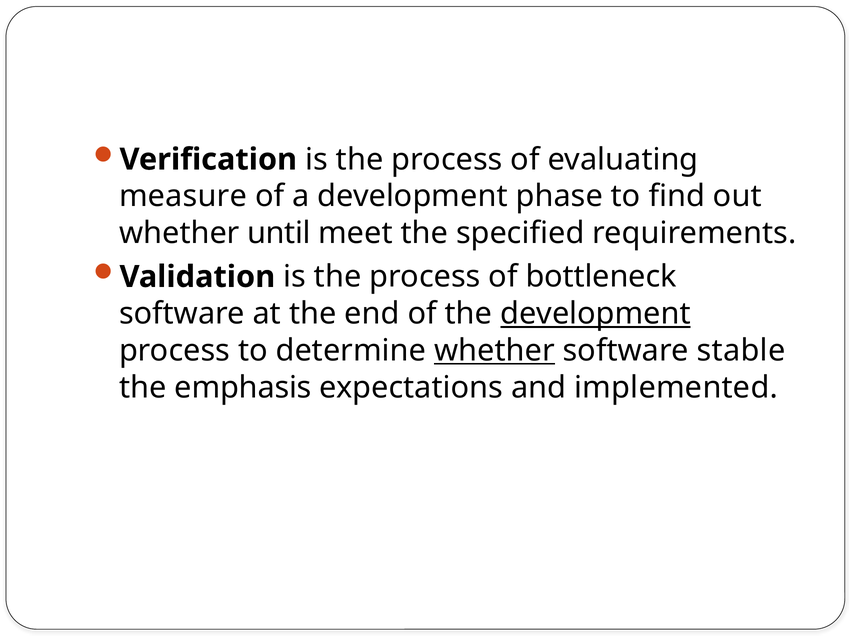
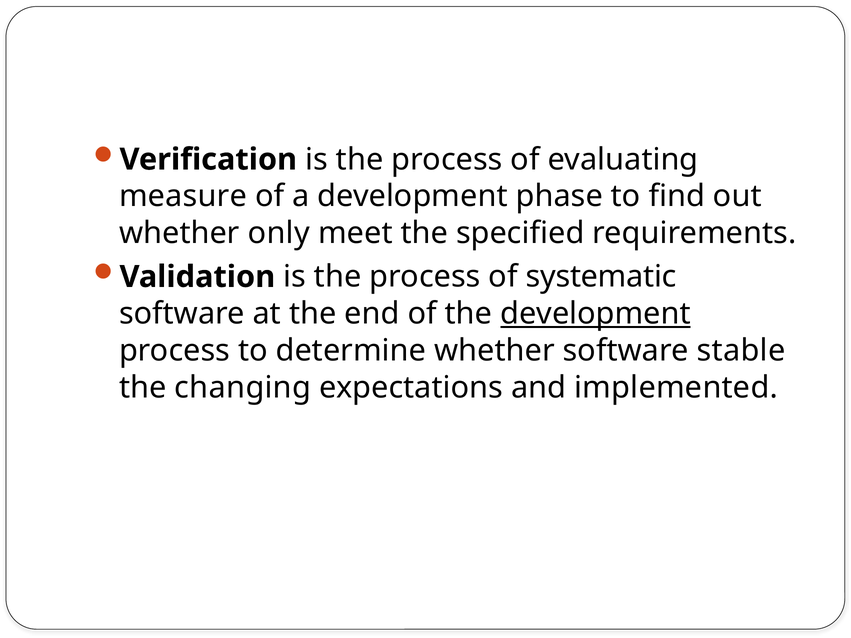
until: until -> only
bottleneck: bottleneck -> systematic
whether at (494, 351) underline: present -> none
emphasis: emphasis -> changing
